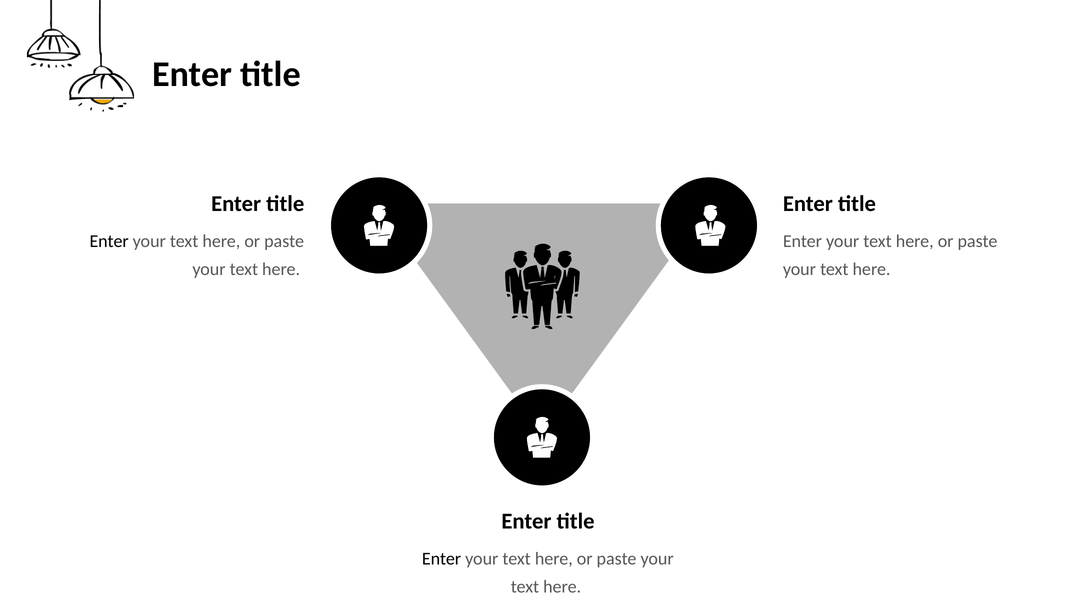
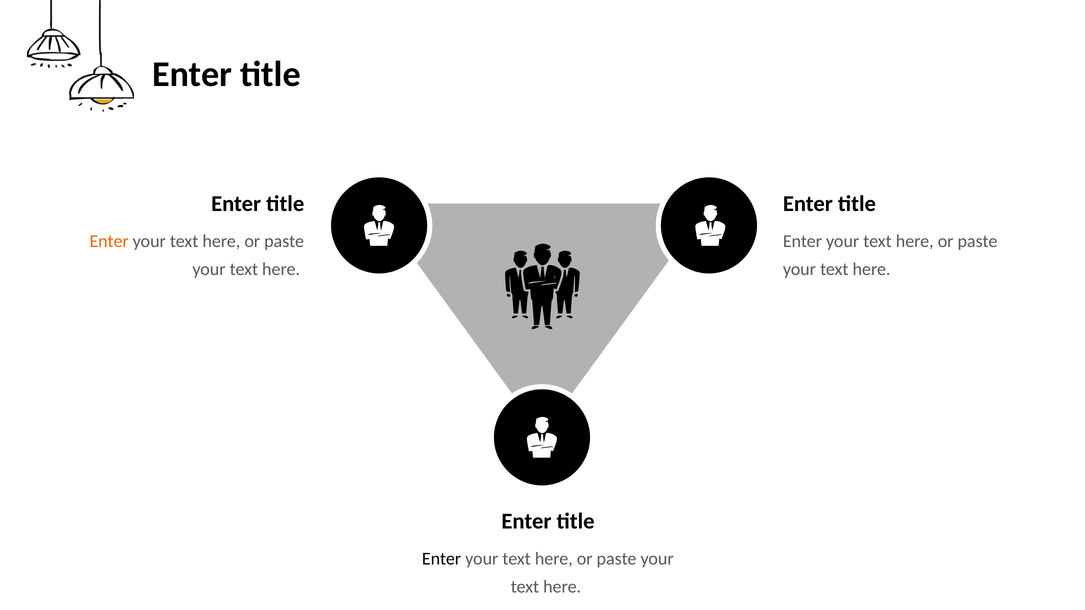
Enter at (109, 241) colour: black -> orange
